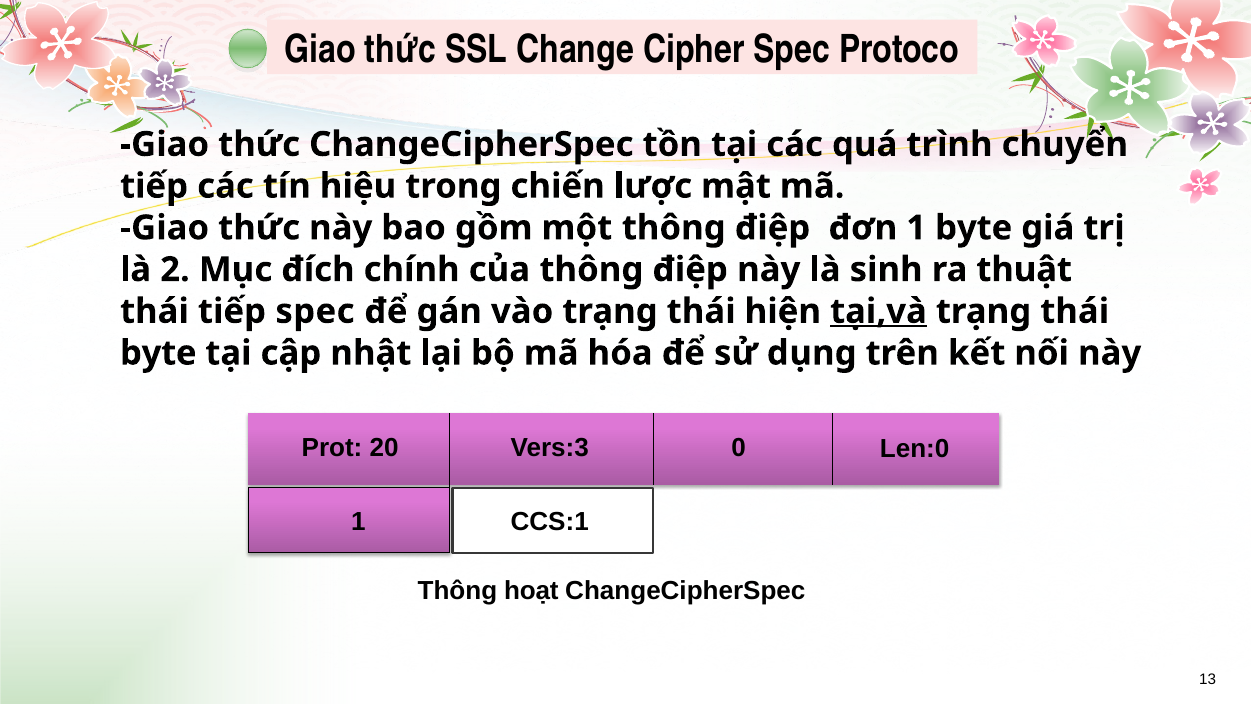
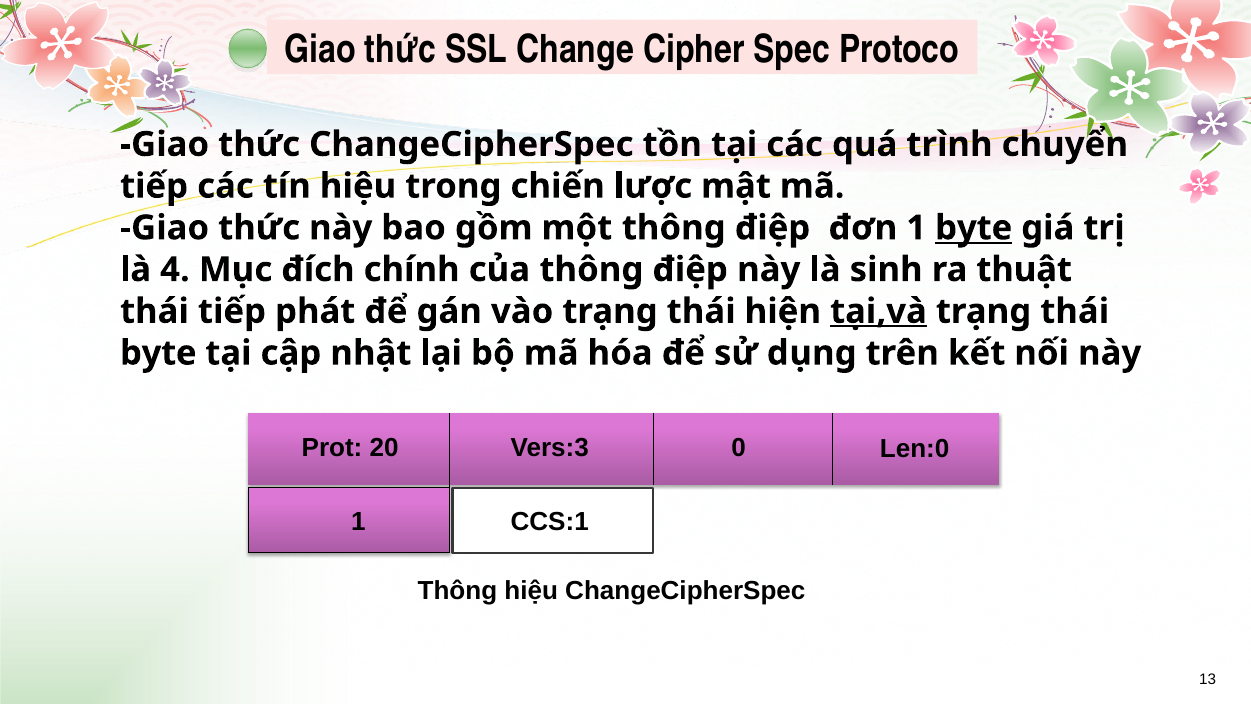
byte at (974, 228) underline: none -> present
2: 2 -> 4
tiếp spec: spec -> phát
Thông hoạt: hoạt -> hiệu
